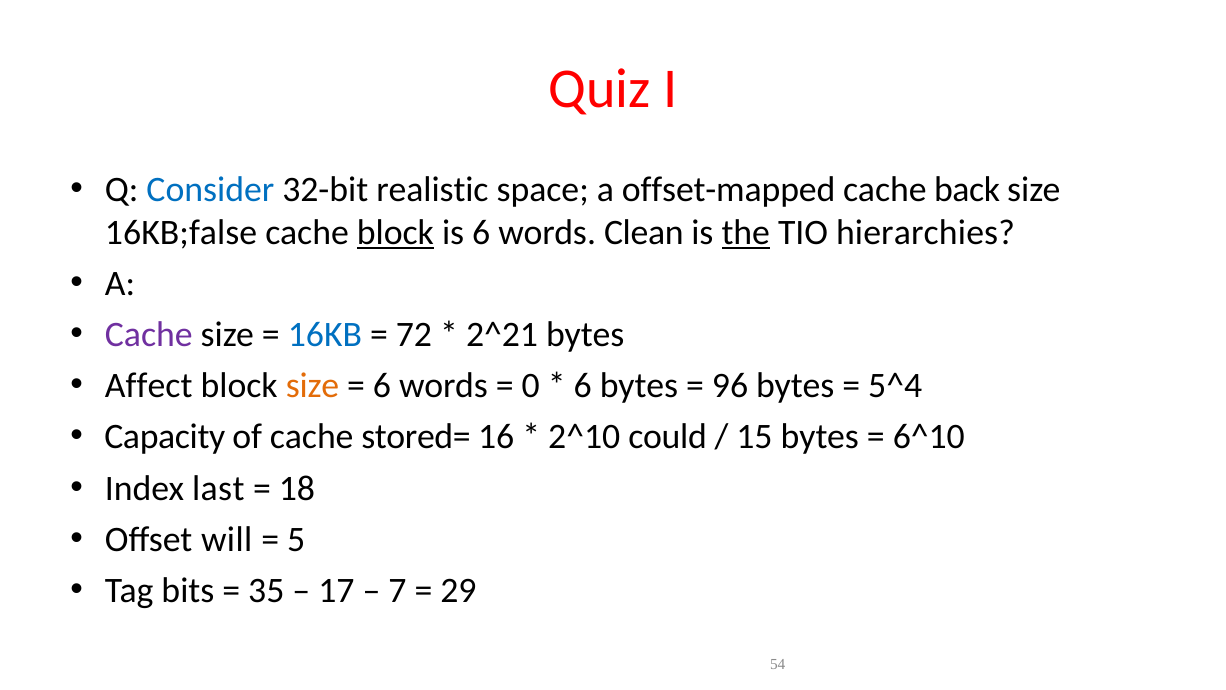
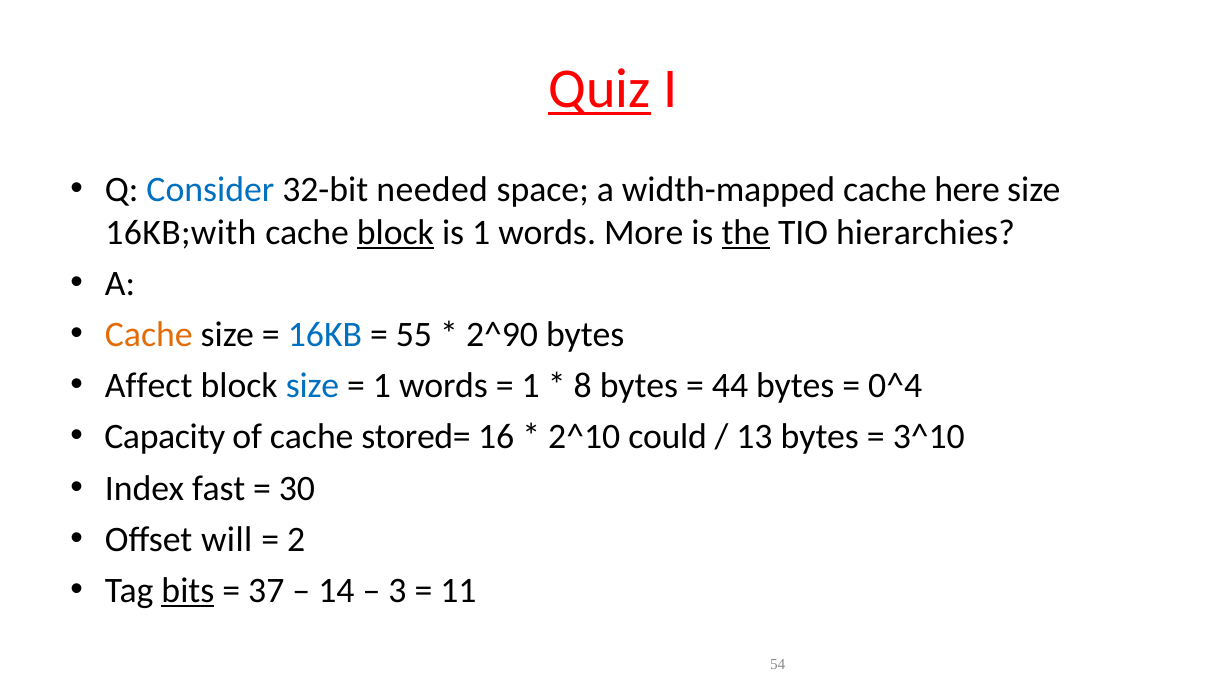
Quiz underline: none -> present
realistic: realistic -> needed
offset-mapped: offset-mapped -> width-mapped
back: back -> here
16KB;false: 16KB;false -> 16KB;with
is 6: 6 -> 1
Clean: Clean -> More
Cache at (149, 335) colour: purple -> orange
72: 72 -> 55
2^21: 2^21 -> 2^90
size at (313, 386) colour: orange -> blue
6 at (382, 386): 6 -> 1
0 at (531, 386): 0 -> 1
6 at (583, 386): 6 -> 8
96: 96 -> 44
5^4: 5^4 -> 0^4
15: 15 -> 13
6^10: 6^10 -> 3^10
last: last -> fast
18: 18 -> 30
5: 5 -> 2
bits underline: none -> present
35: 35 -> 37
17: 17 -> 14
7: 7 -> 3
29: 29 -> 11
